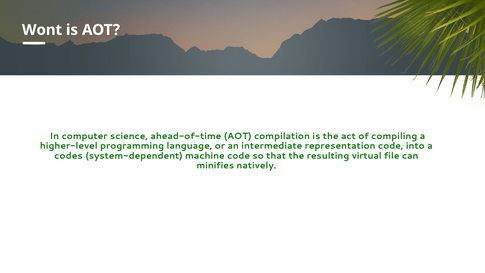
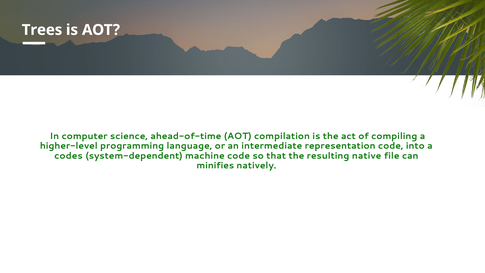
Wont: Wont -> Trees
virtual: virtual -> native
